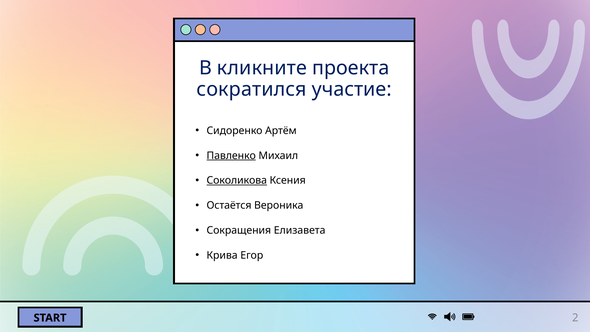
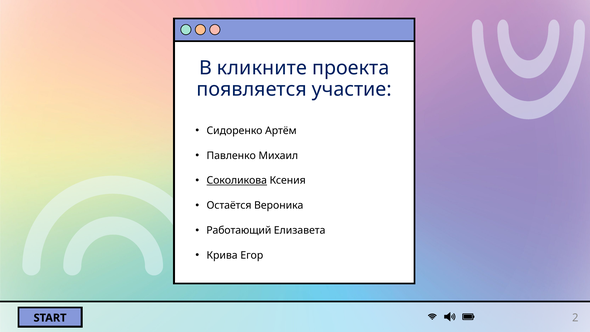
сократился: сократился -> появляется
Павленко underline: present -> none
Сокращения: Сокращения -> Работающий
